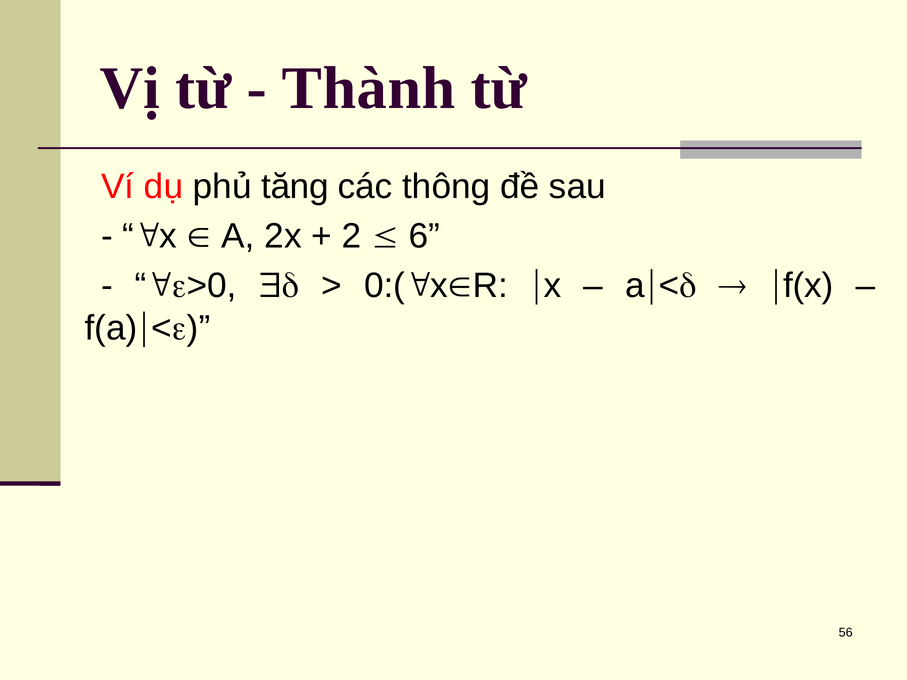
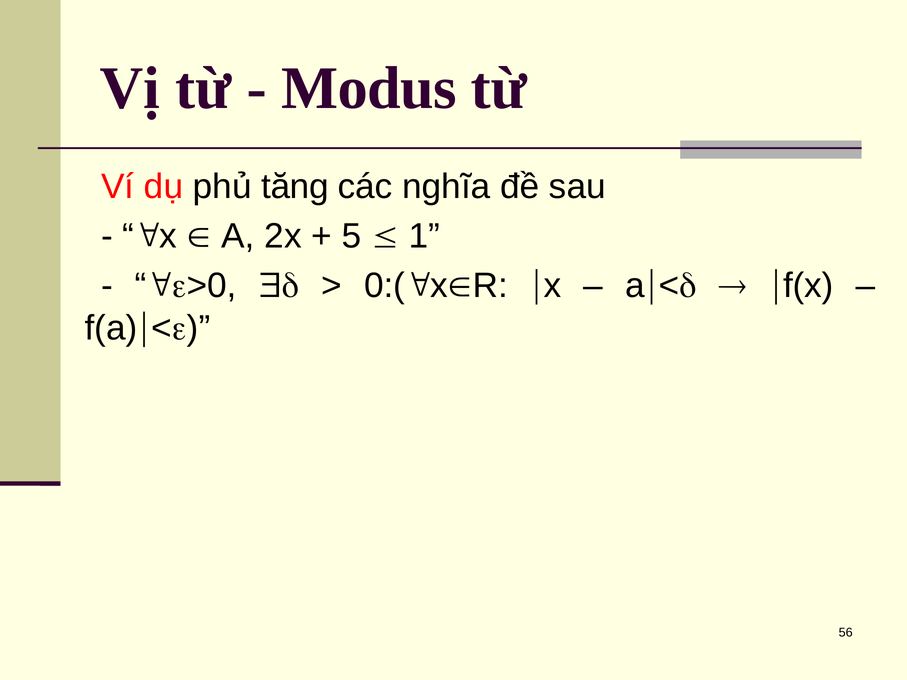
Thành: Thành -> Modus
thông: thông -> nghĩa
2: 2 -> 5
6: 6 -> 1
